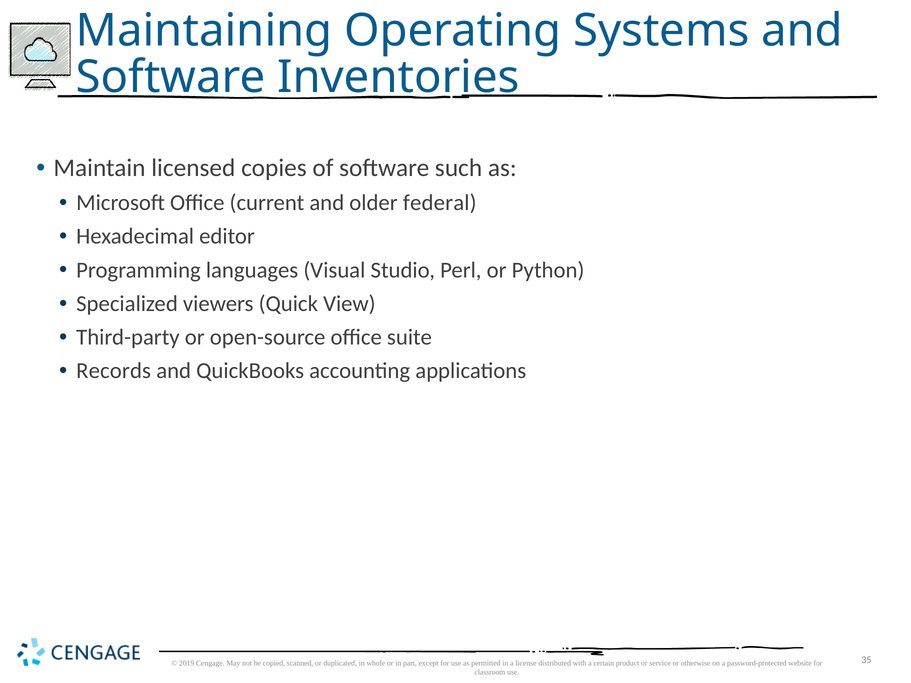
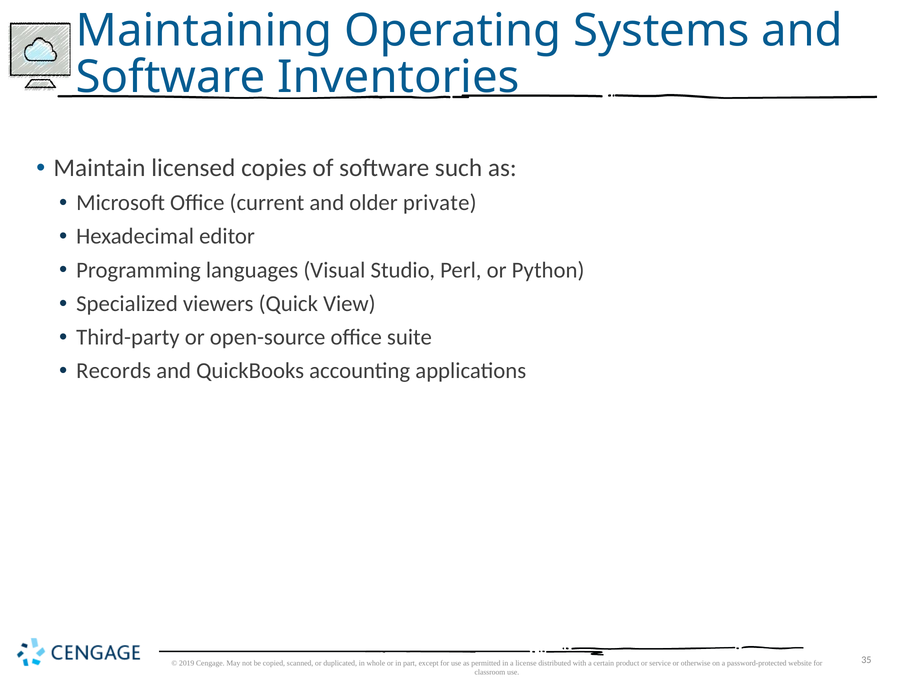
federal: federal -> private
